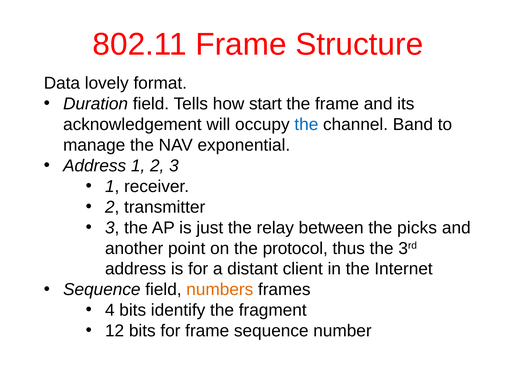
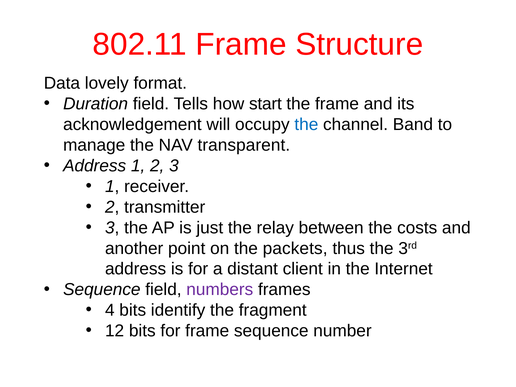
exponential: exponential -> transparent
picks: picks -> costs
protocol: protocol -> packets
numbers colour: orange -> purple
